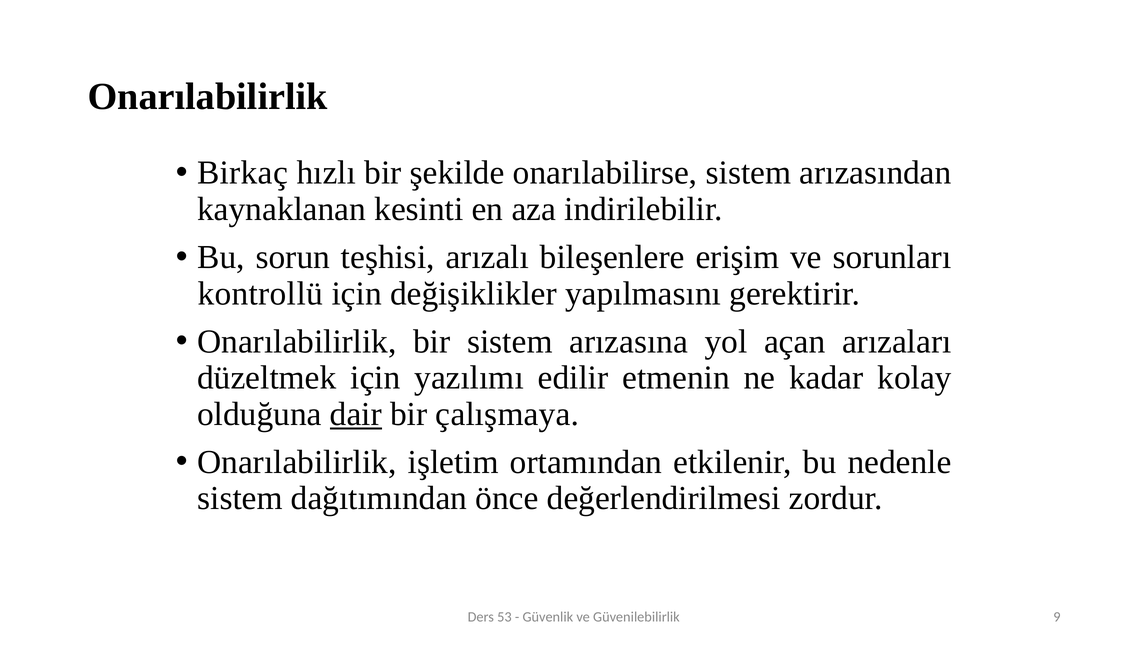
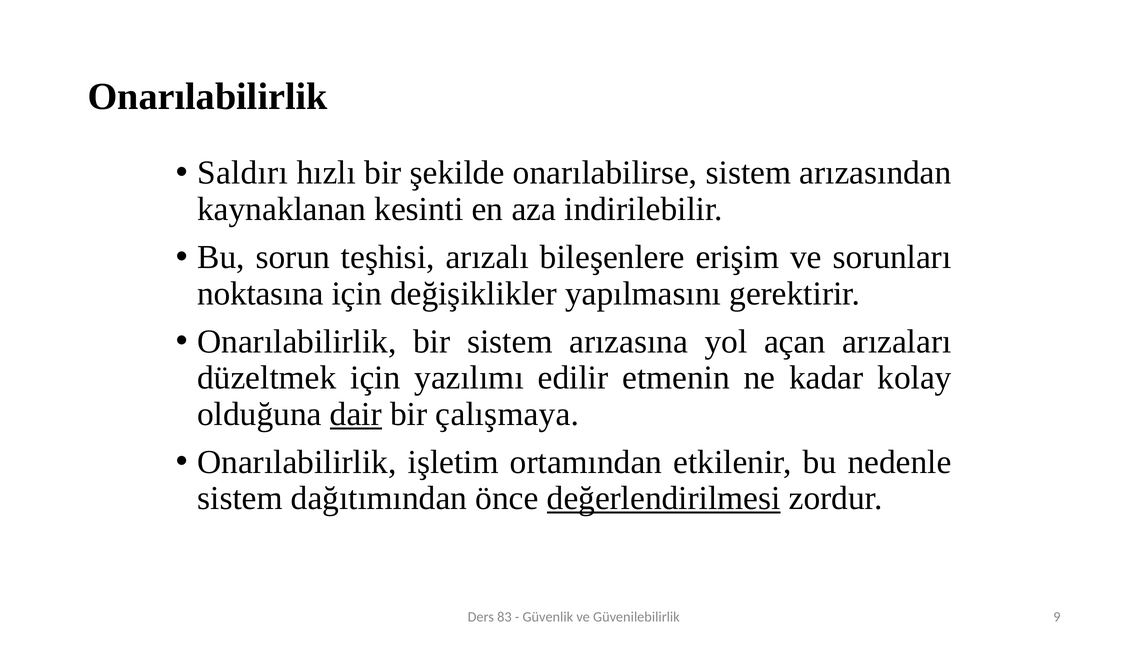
Birkaç: Birkaç -> Saldırı
kontrollü: kontrollü -> noktasına
değerlendirilmesi underline: none -> present
53: 53 -> 83
